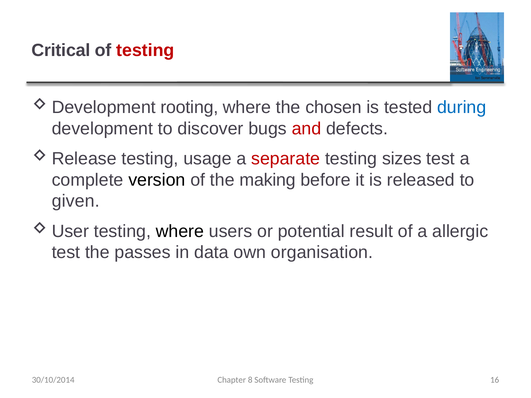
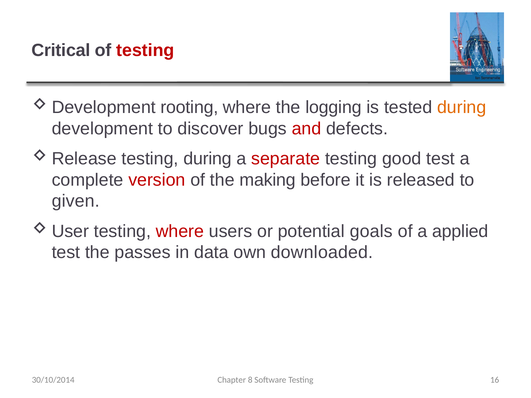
chosen: chosen -> logging
during at (462, 107) colour: blue -> orange
testing usage: usage -> during
sizes: sizes -> good
version colour: black -> red
where at (180, 231) colour: black -> red
result: result -> goals
allergic: allergic -> applied
organisation: organisation -> downloaded
